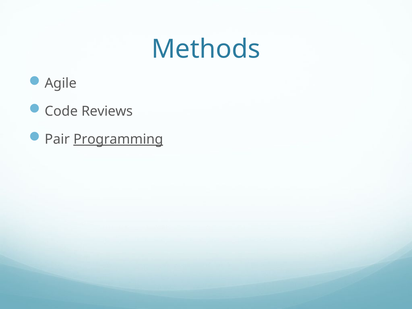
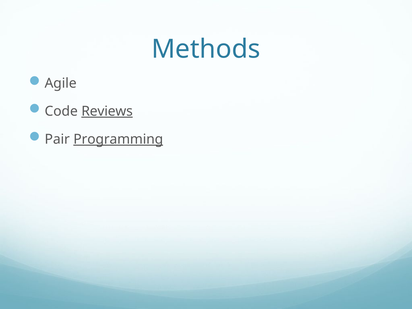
Reviews underline: none -> present
